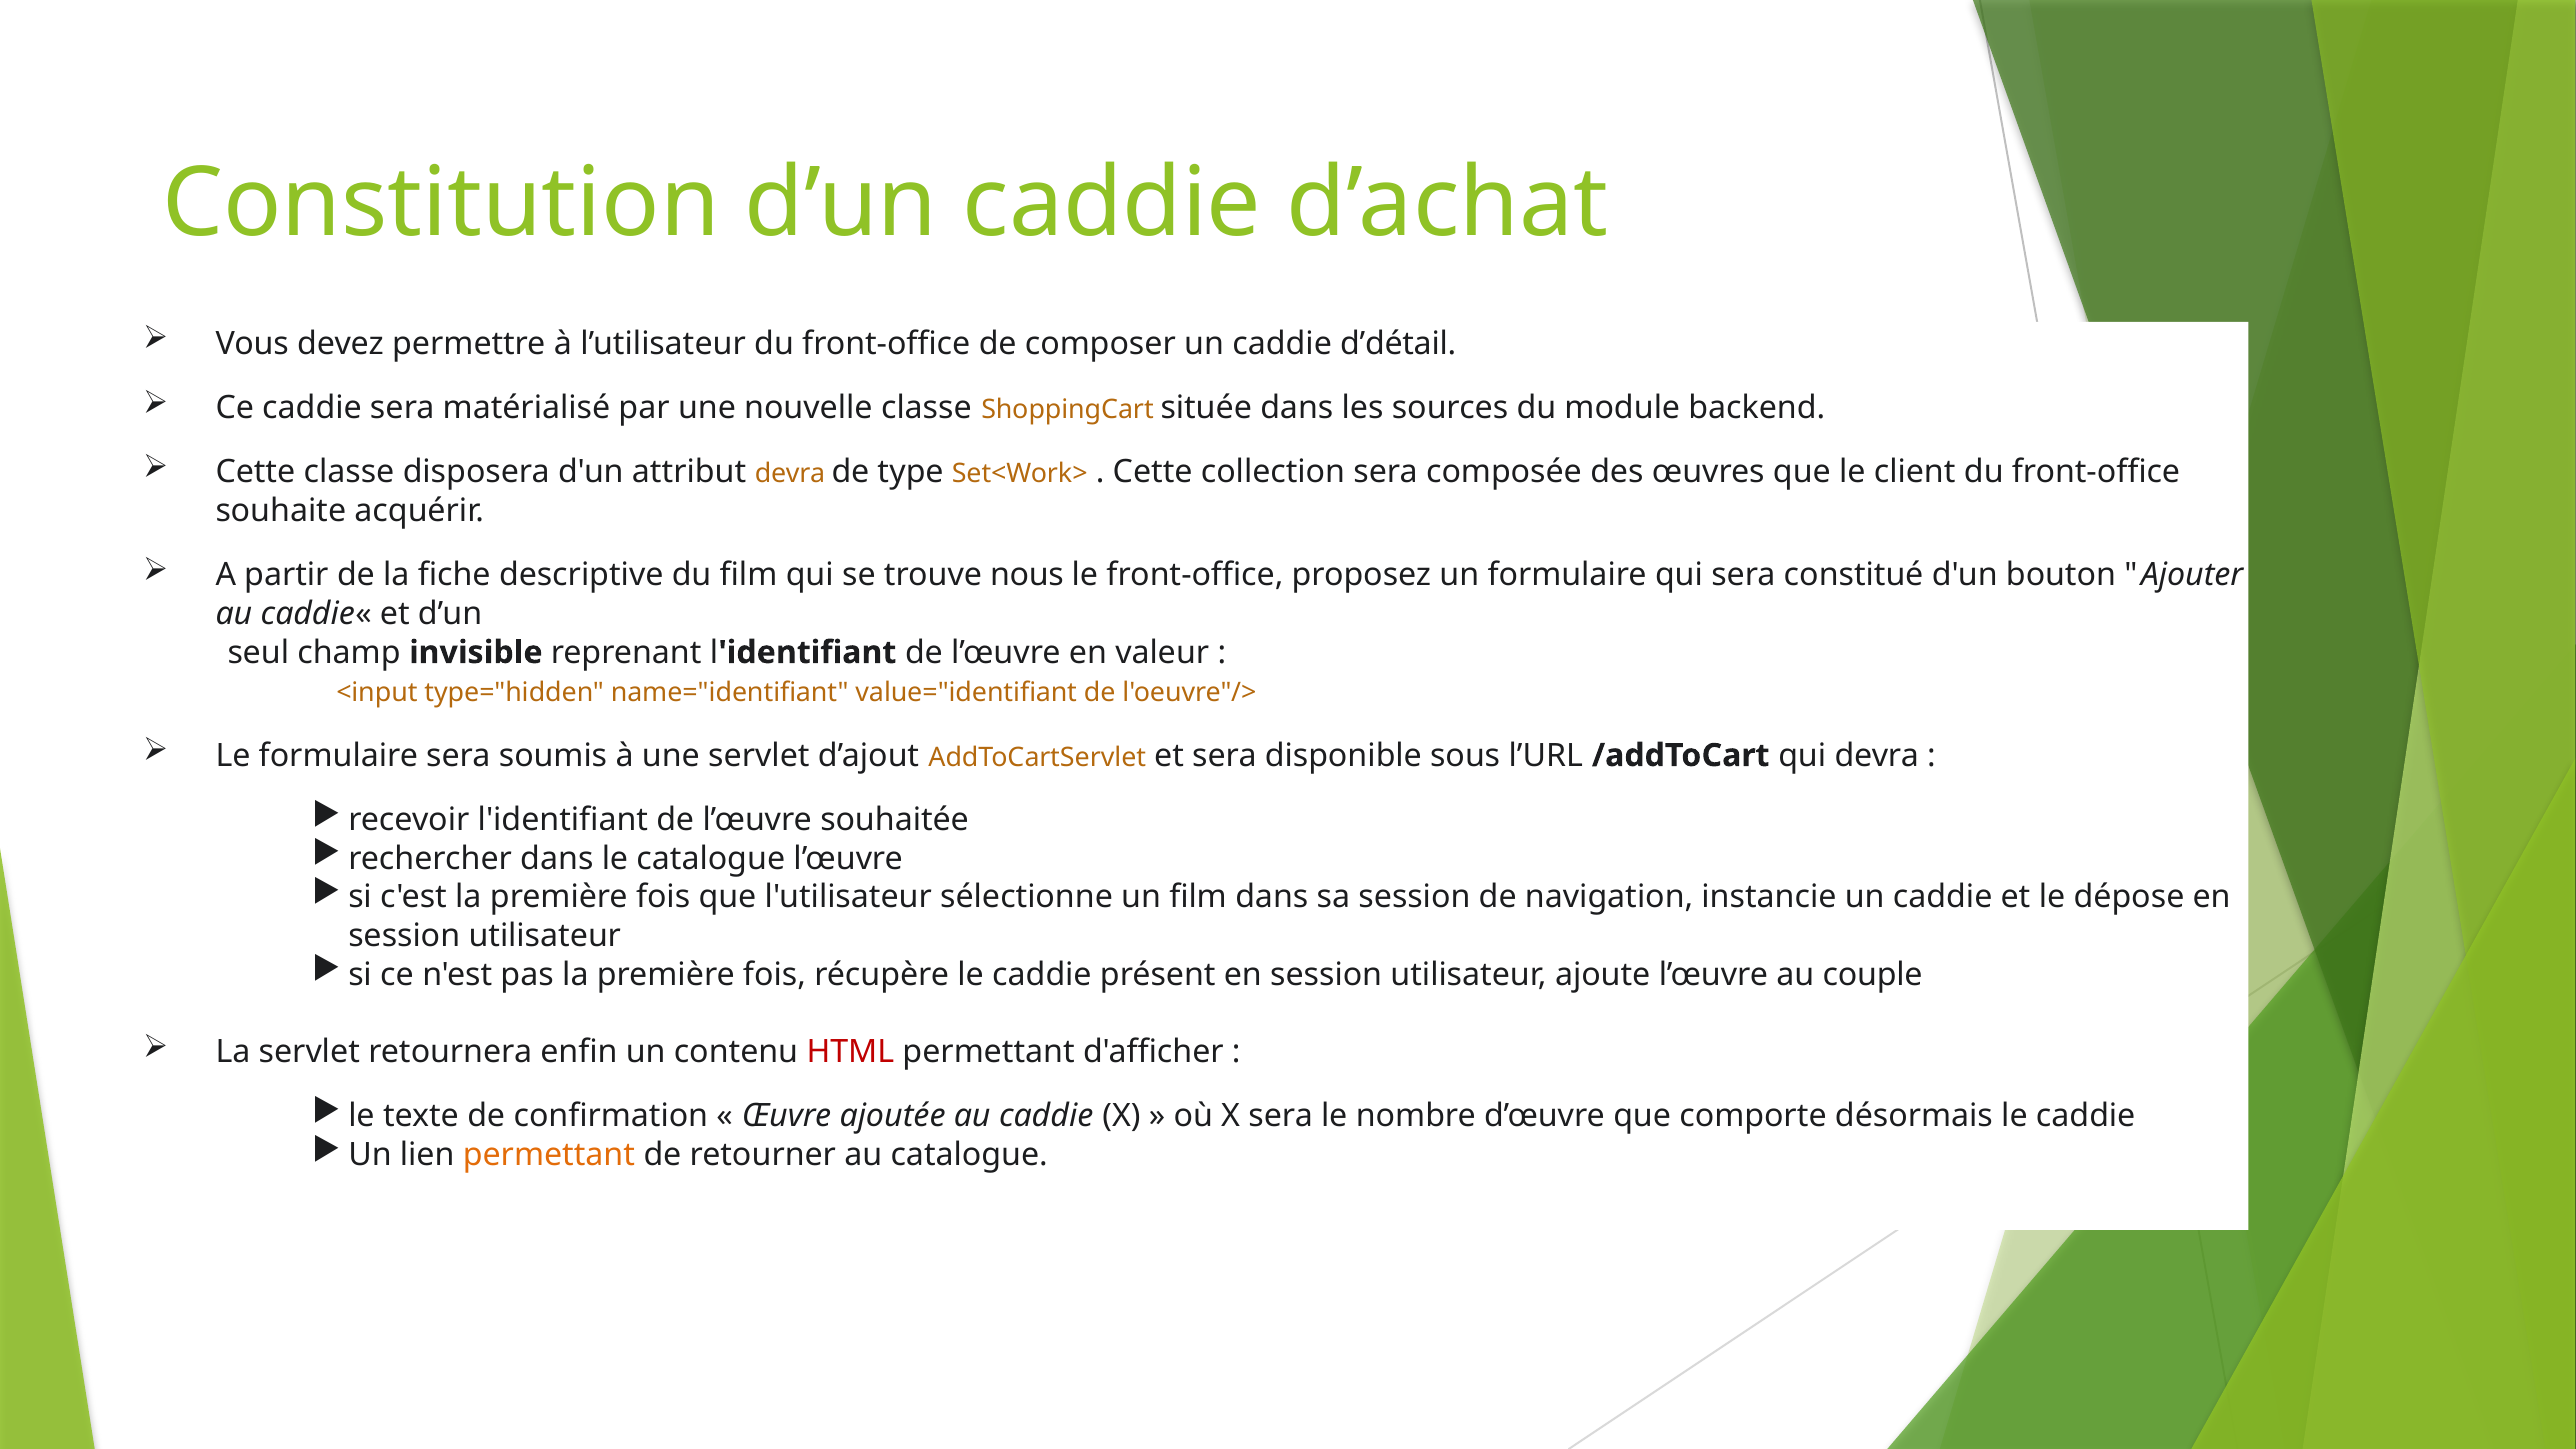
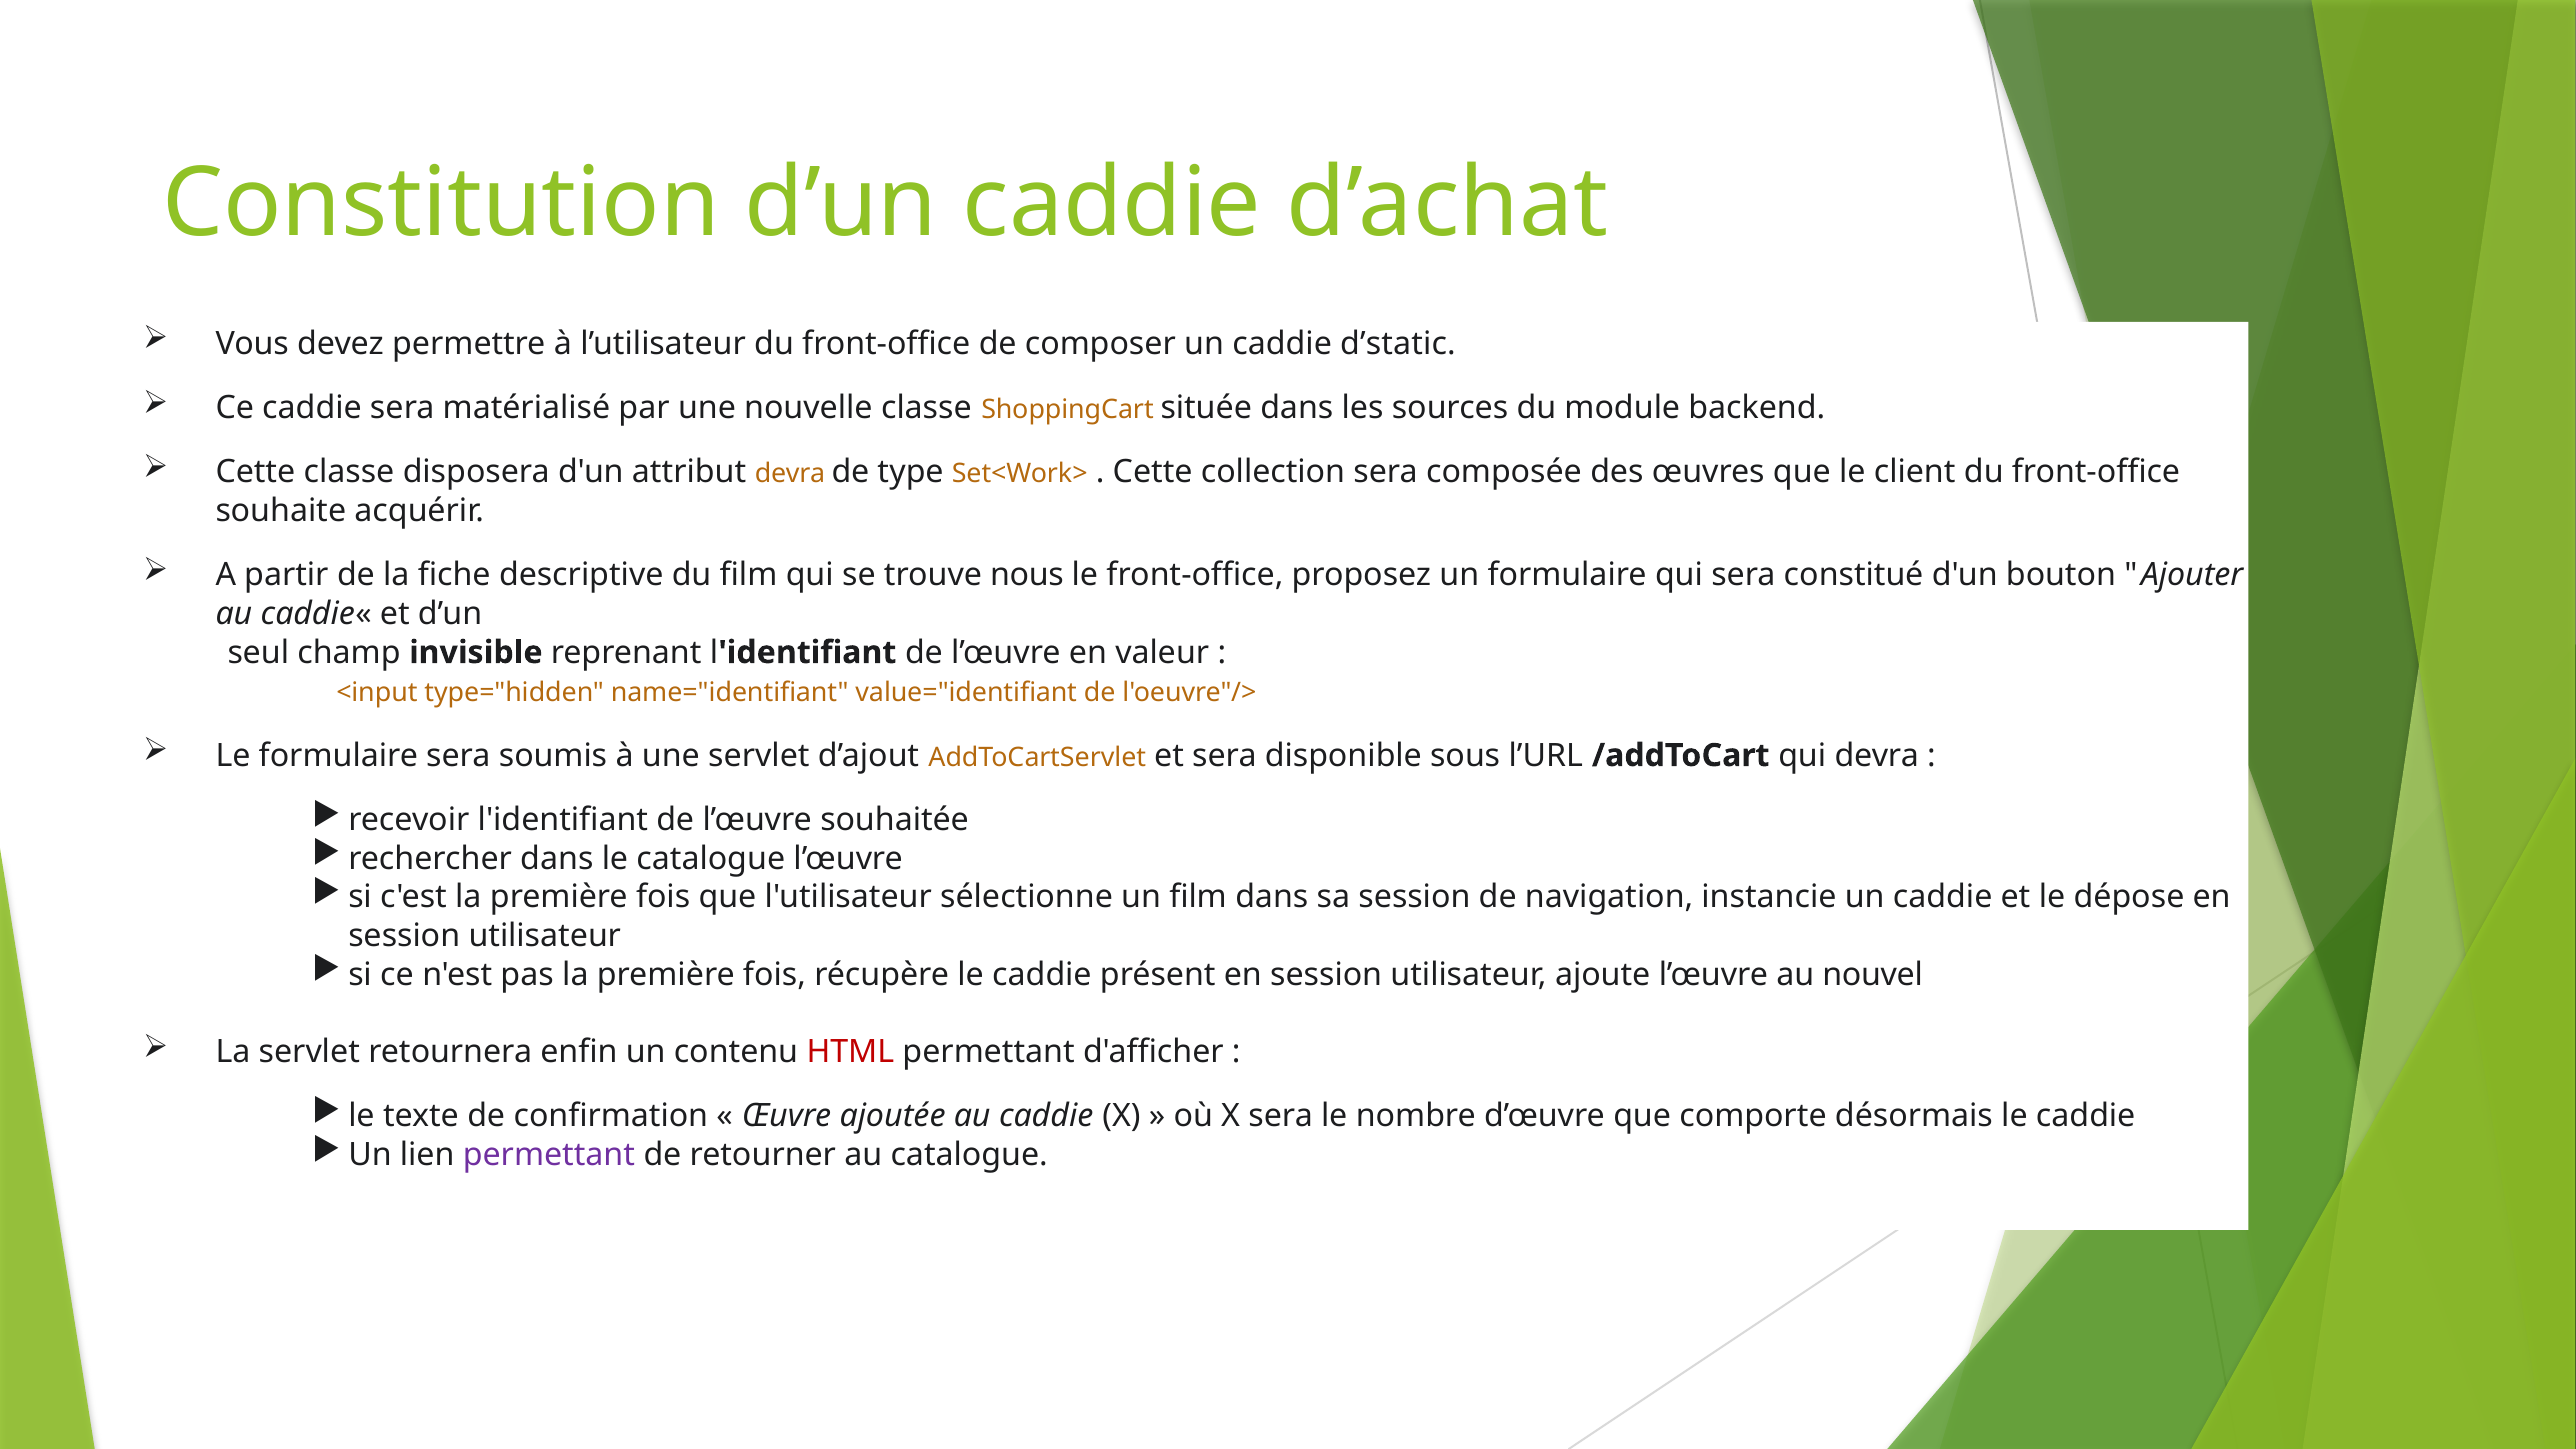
d’détail: d’détail -> d’static
couple: couple -> nouvel
permettant at (549, 1155) colour: orange -> purple
